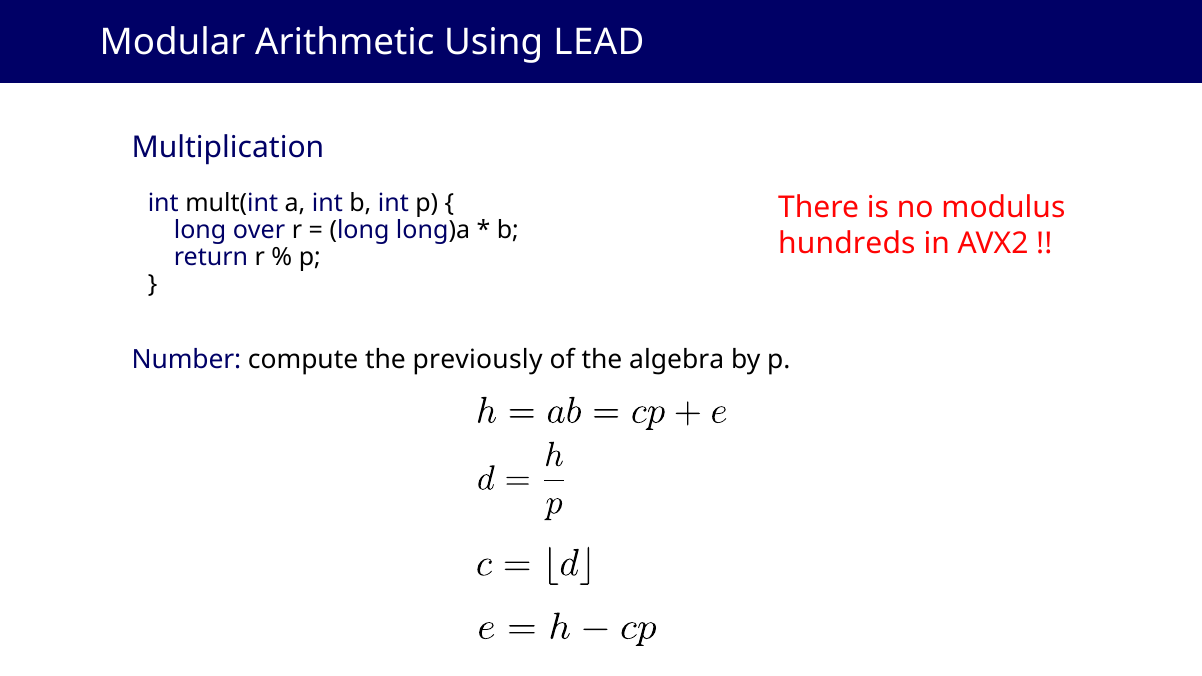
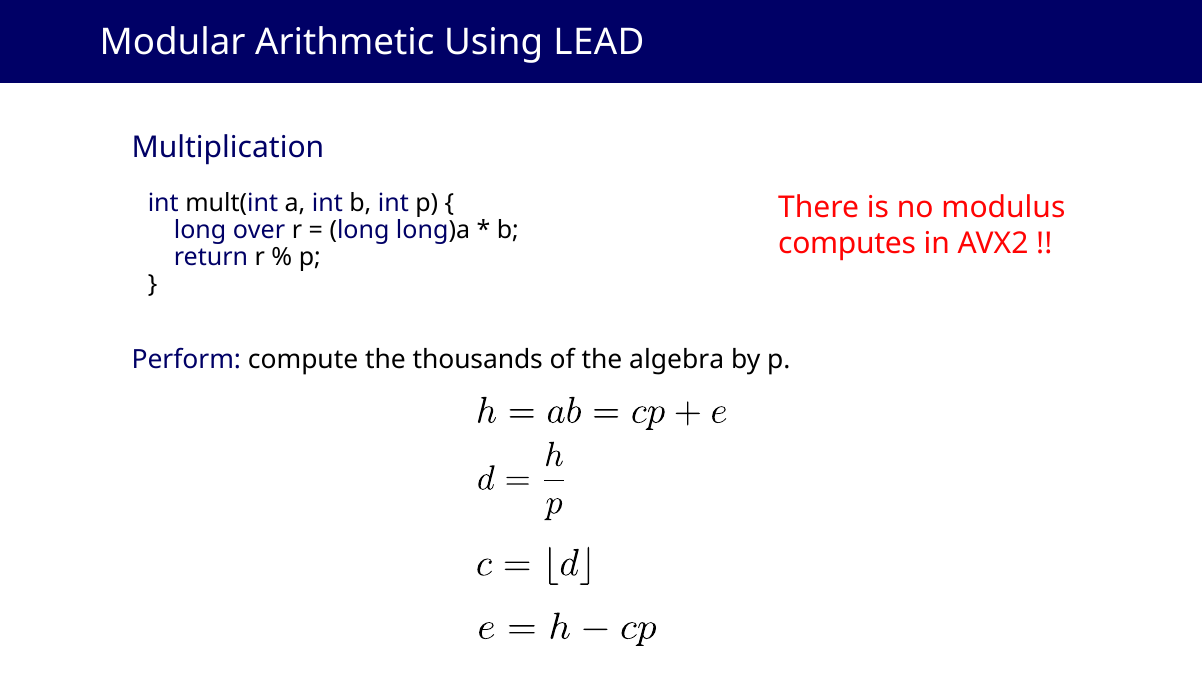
hundreds: hundreds -> computes
Number: Number -> Perform
previously: previously -> thousands
